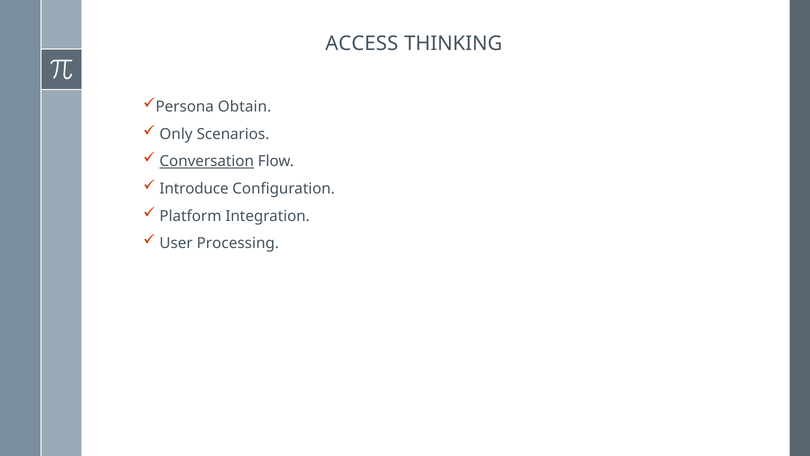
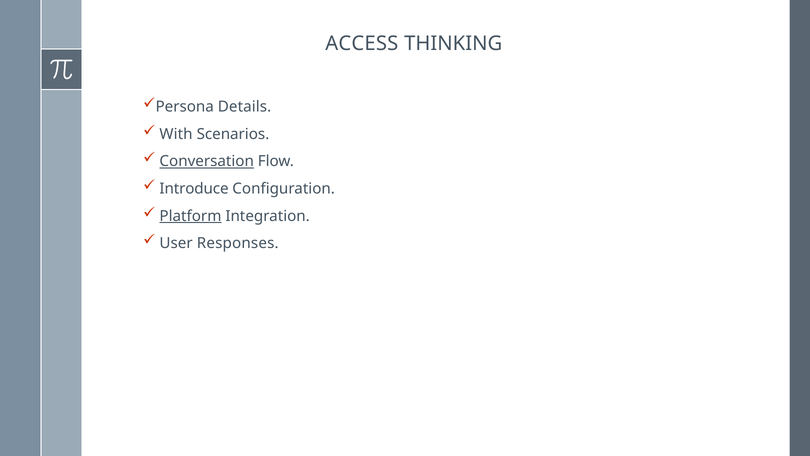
Obtain: Obtain -> Details
Only: Only -> With
Platform underline: none -> present
Processing: Processing -> Responses
